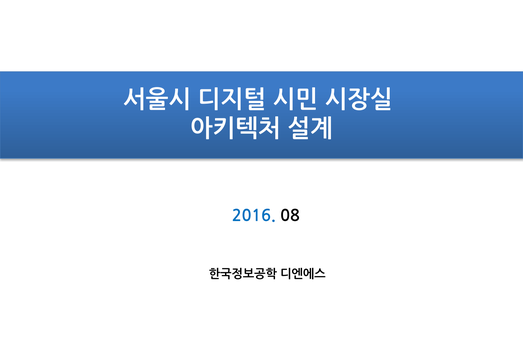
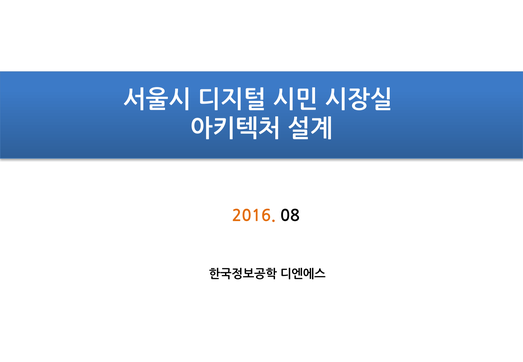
2016 colour: blue -> orange
